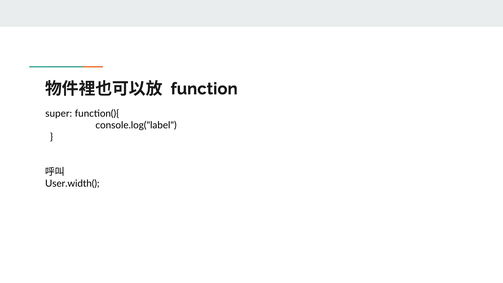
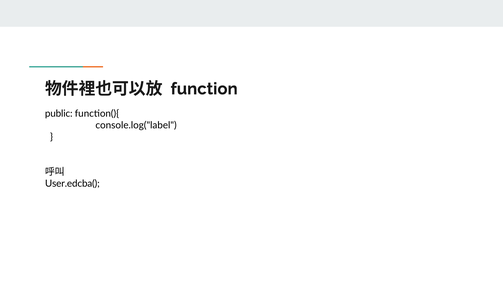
super: super -> public
User.width(: User.width( -> User.edcba(
